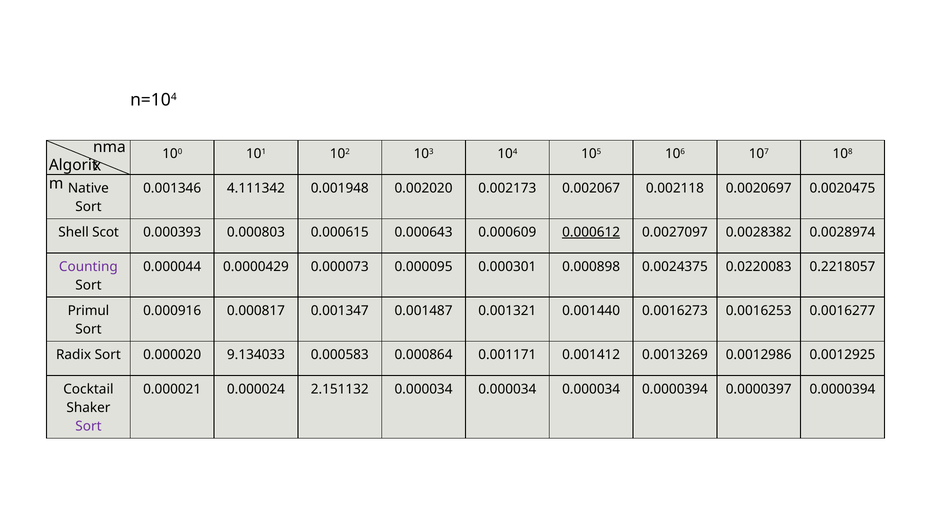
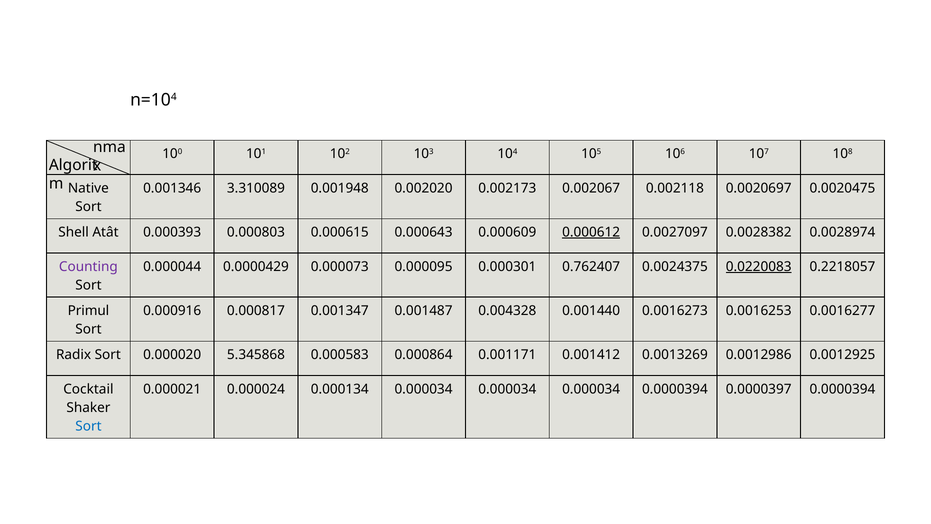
4.111342: 4.111342 -> 3.310089
Scot: Scot -> Atât
0.000898: 0.000898 -> 0.762407
0.0220083 underline: none -> present
0.001321: 0.001321 -> 0.004328
9.134033: 9.134033 -> 5.345868
2.151132: 2.151132 -> 0.000134
Sort at (88, 426) colour: purple -> blue
